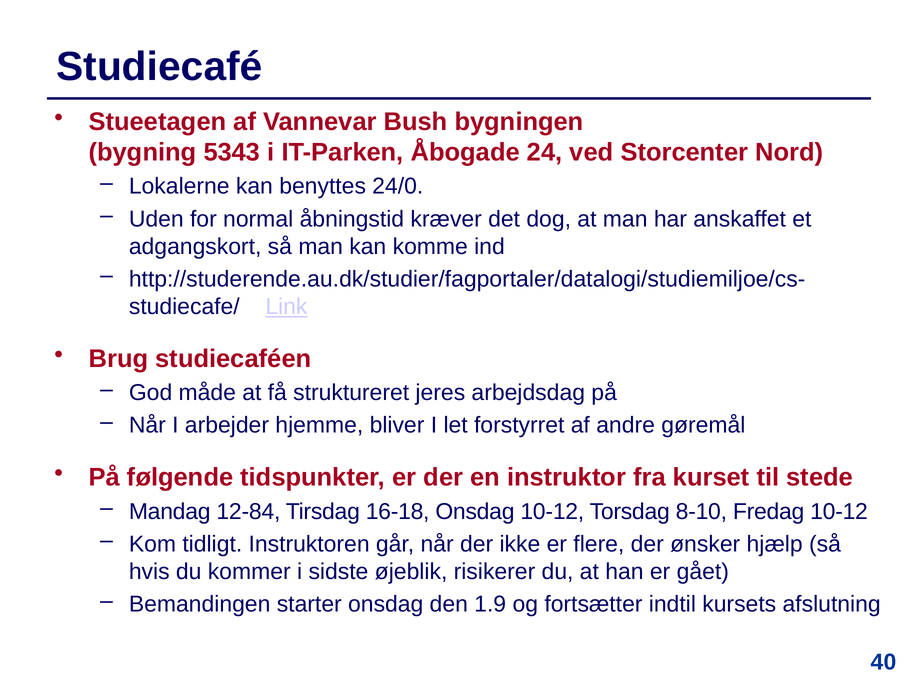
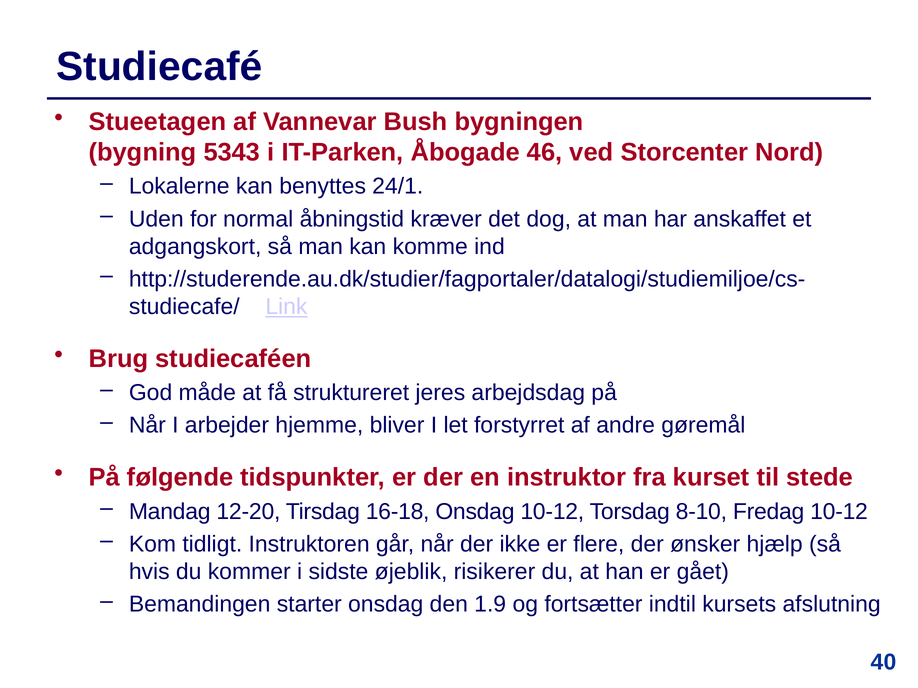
24: 24 -> 46
24/0: 24/0 -> 24/1
12-84: 12-84 -> 12-20
